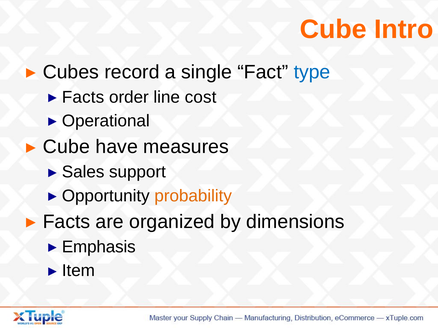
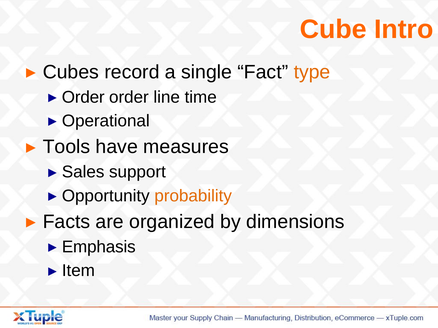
type colour: blue -> orange
Facts at (83, 97): Facts -> Order
cost: cost -> time
Cube at (66, 147): Cube -> Tools
